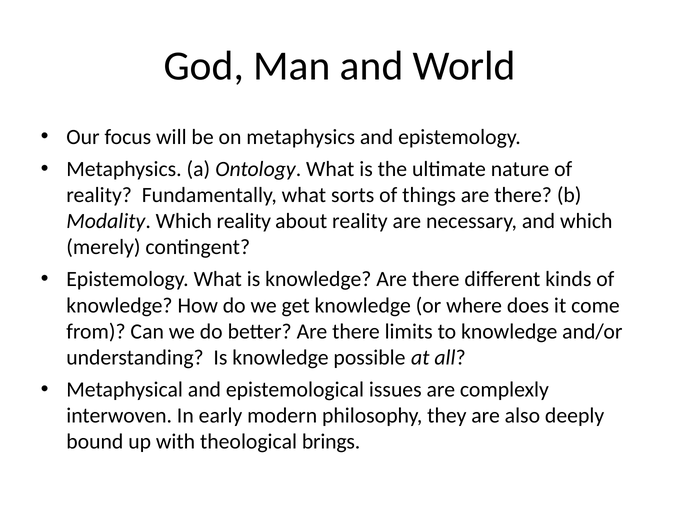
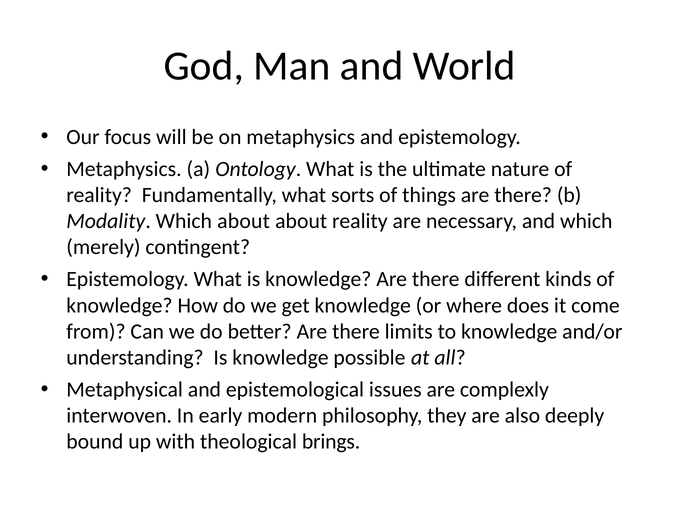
Which reality: reality -> about
